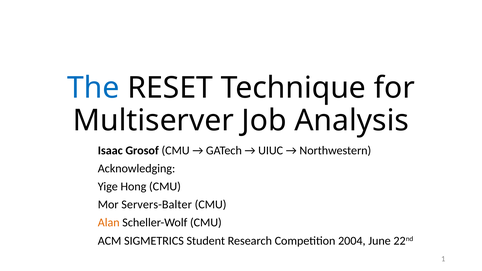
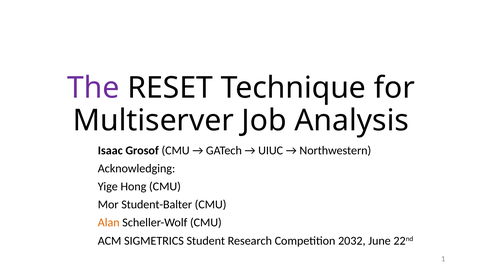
The colour: blue -> purple
Servers-Balter: Servers-Balter -> Student-Balter
2004: 2004 -> 2032
